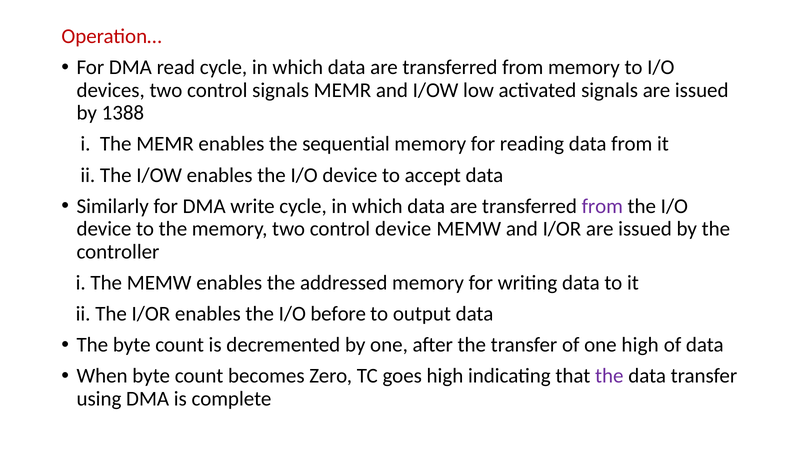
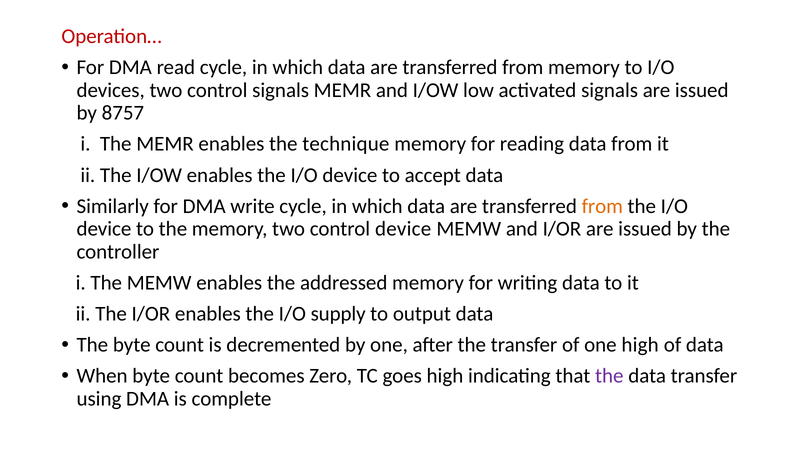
1388: 1388 -> 8757
sequential: sequential -> technique
from at (602, 206) colour: purple -> orange
before: before -> supply
